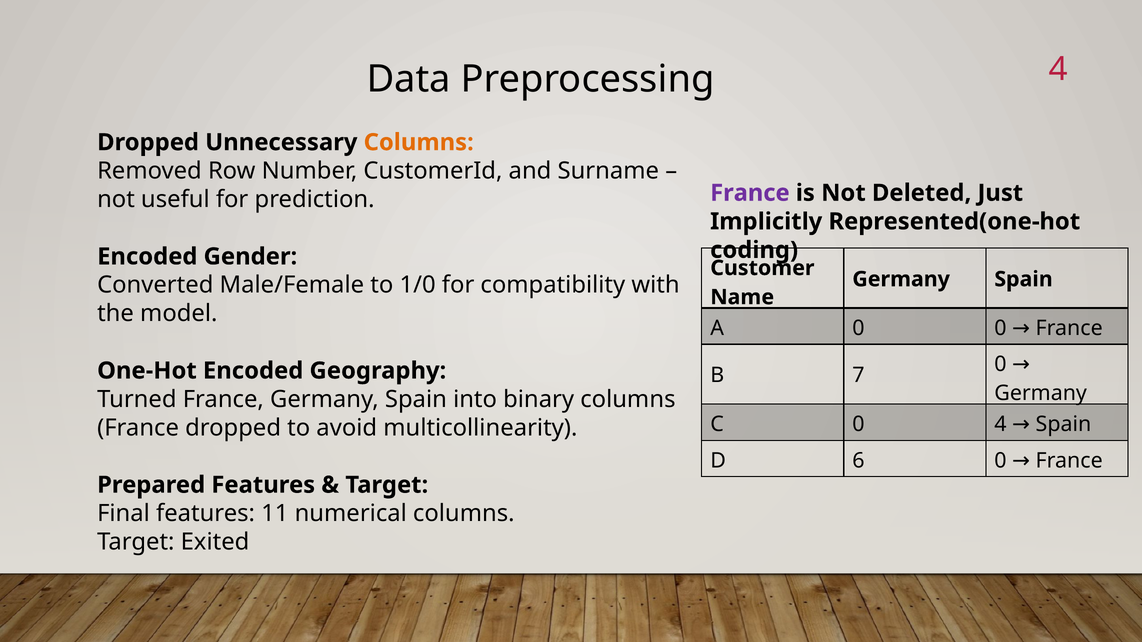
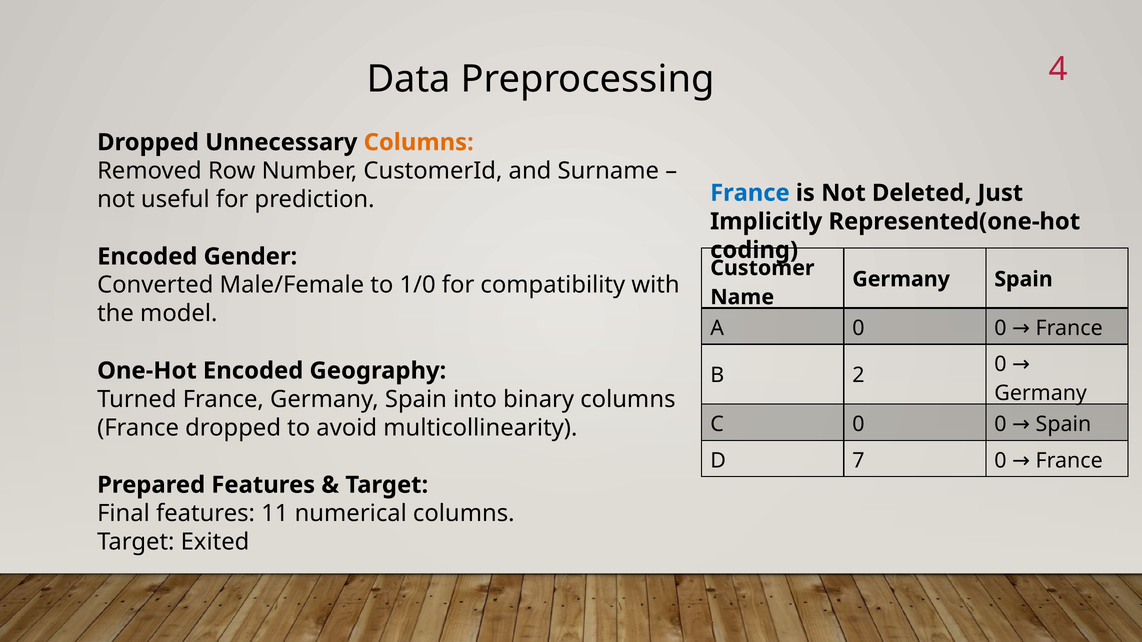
France at (750, 193) colour: purple -> blue
7: 7 -> 2
C 0 4: 4 -> 0
6: 6 -> 7
